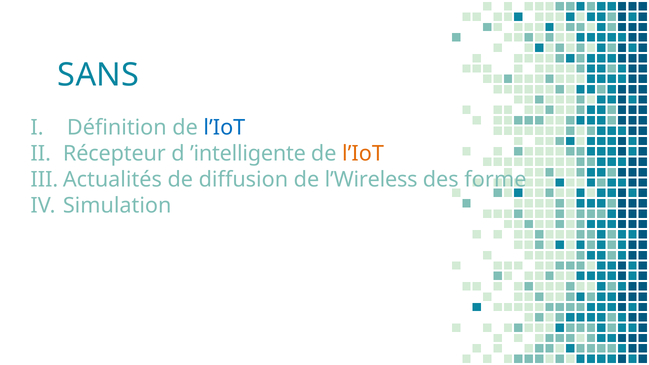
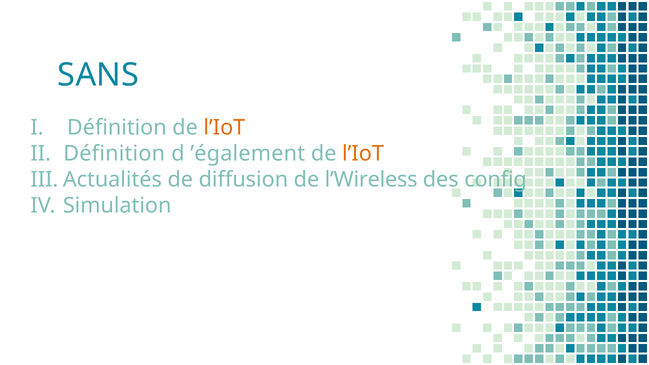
l’IoT at (224, 128) colour: blue -> orange
Récepteur at (114, 154): Récepteur -> Définition
’intelligente: ’intelligente -> ’également
forme: forme -> config
